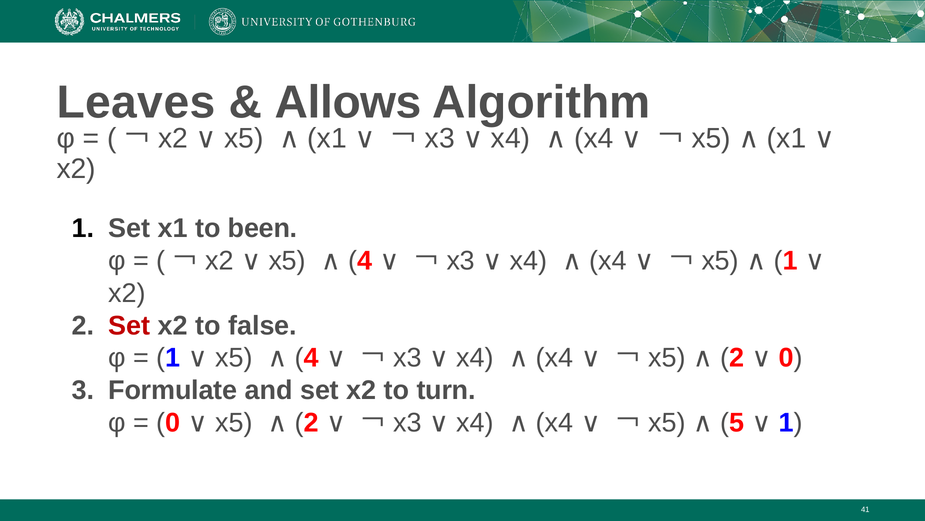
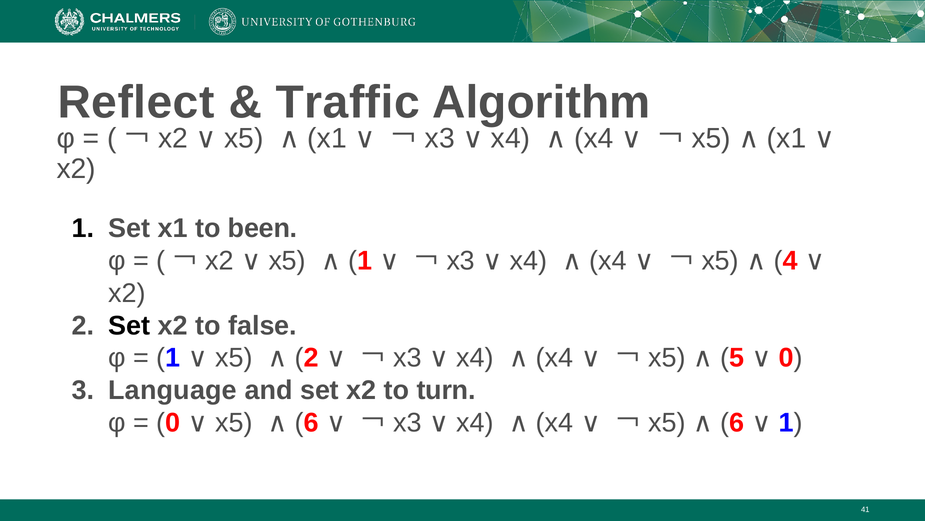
Leaves: Leaves -> Reflect
Allows: Allows -> Traffic
4 at (365, 260): 4 -> 1
1 at (790, 260): 1 -> 4
Set at (129, 325) colour: red -> black
4 at (311, 358): 4 -> 2
2 at (737, 358): 2 -> 5
Formulate: Formulate -> Language
2 at (311, 422): 2 -> 6
5 at (737, 422): 5 -> 6
